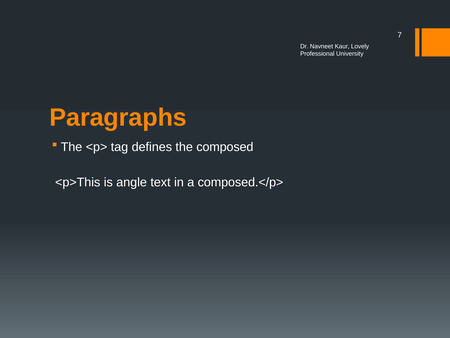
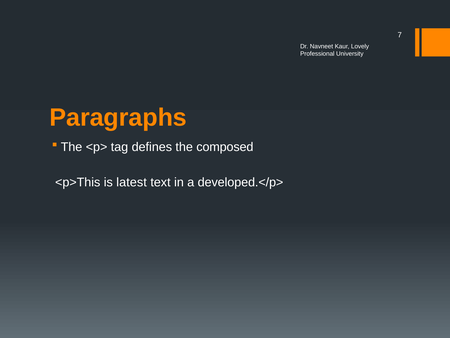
angle: angle -> latest
composed.</p>: composed.</p> -> developed.</p>
